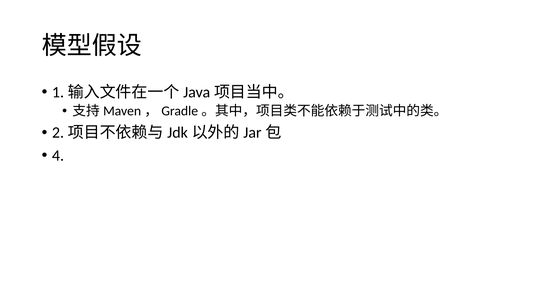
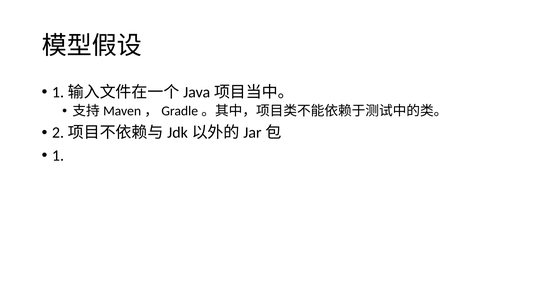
4: 4 -> 1
